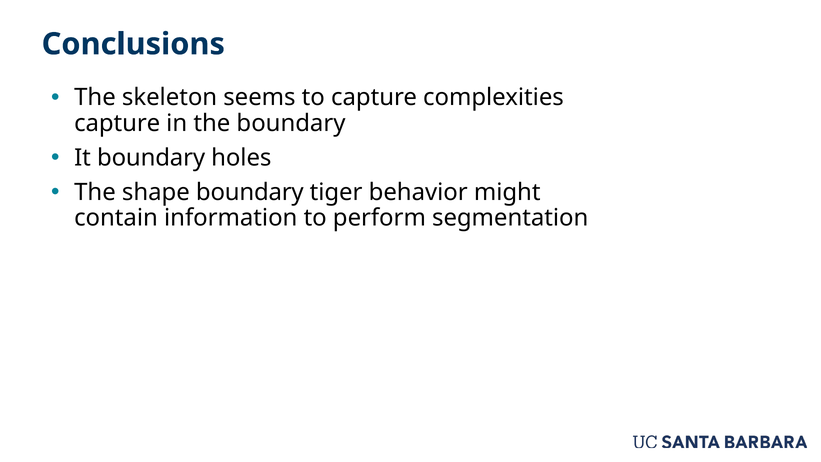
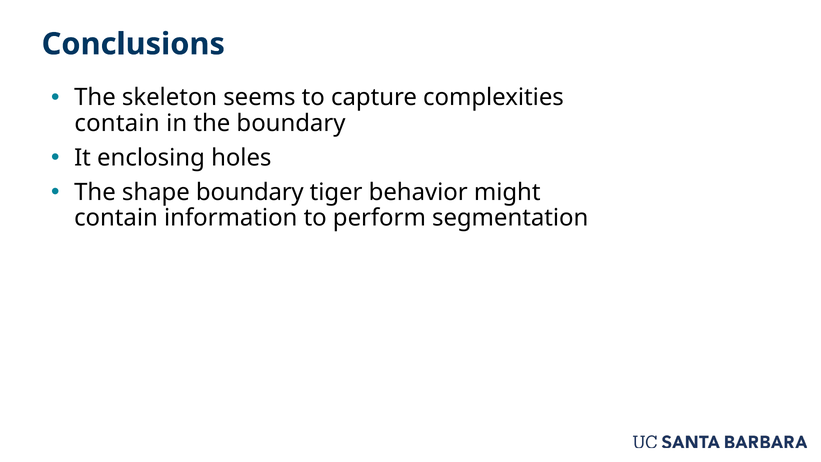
capture at (117, 123): capture -> contain
It boundary: boundary -> enclosing
